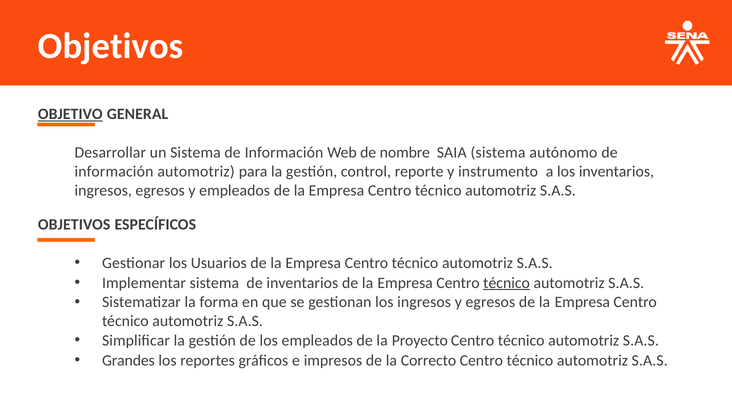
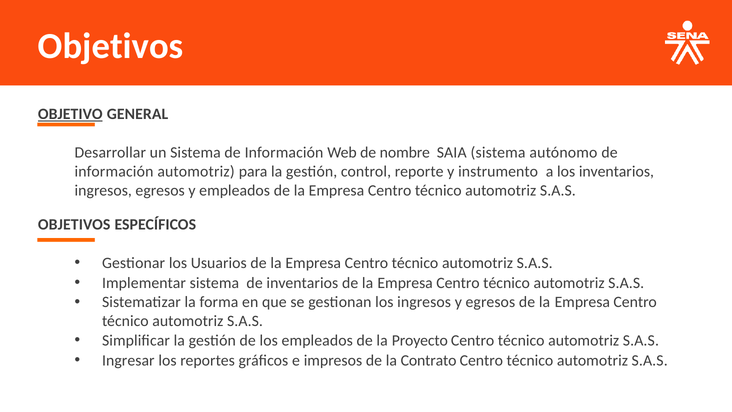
técnico at (507, 283) underline: present -> none
Grandes: Grandes -> Ingresar
Correcto: Correcto -> Contrato
